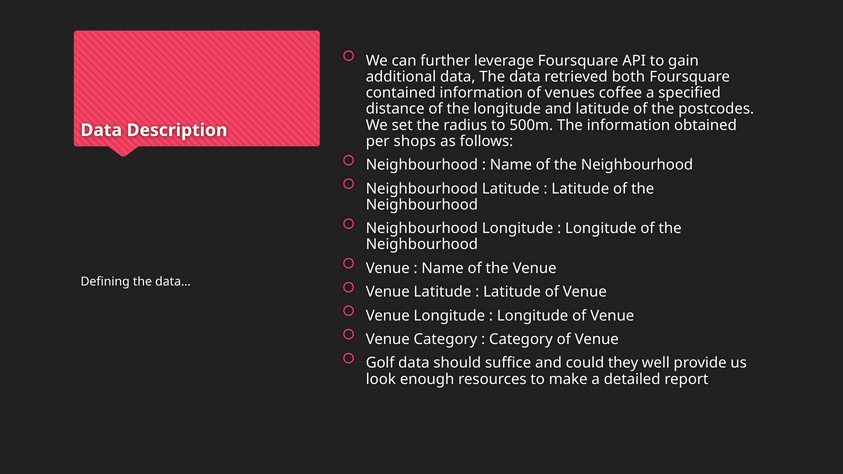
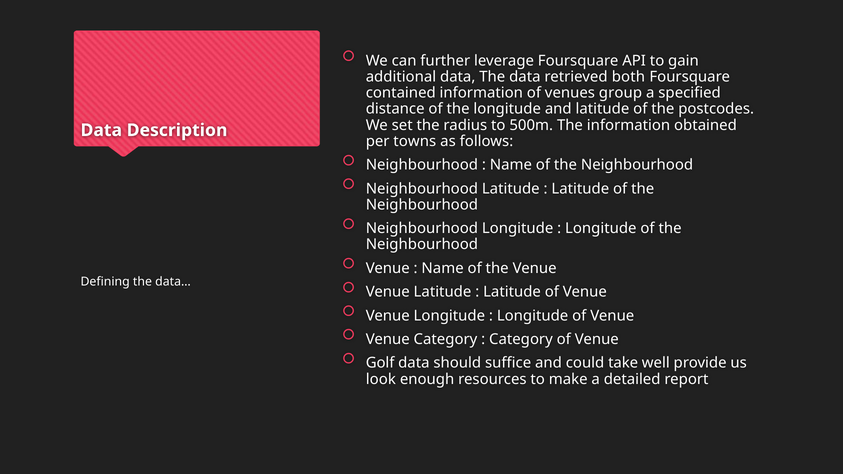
coffee: coffee -> group
shops: shops -> towns
they: they -> take
